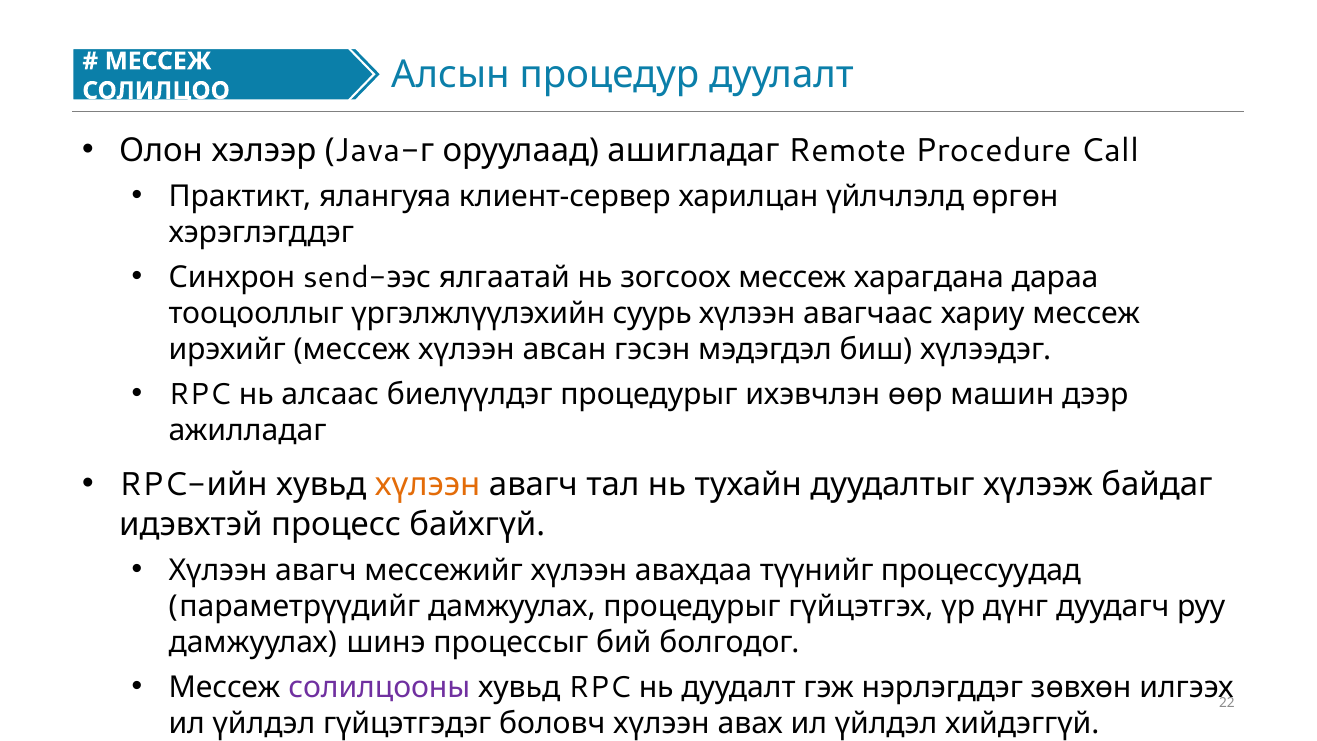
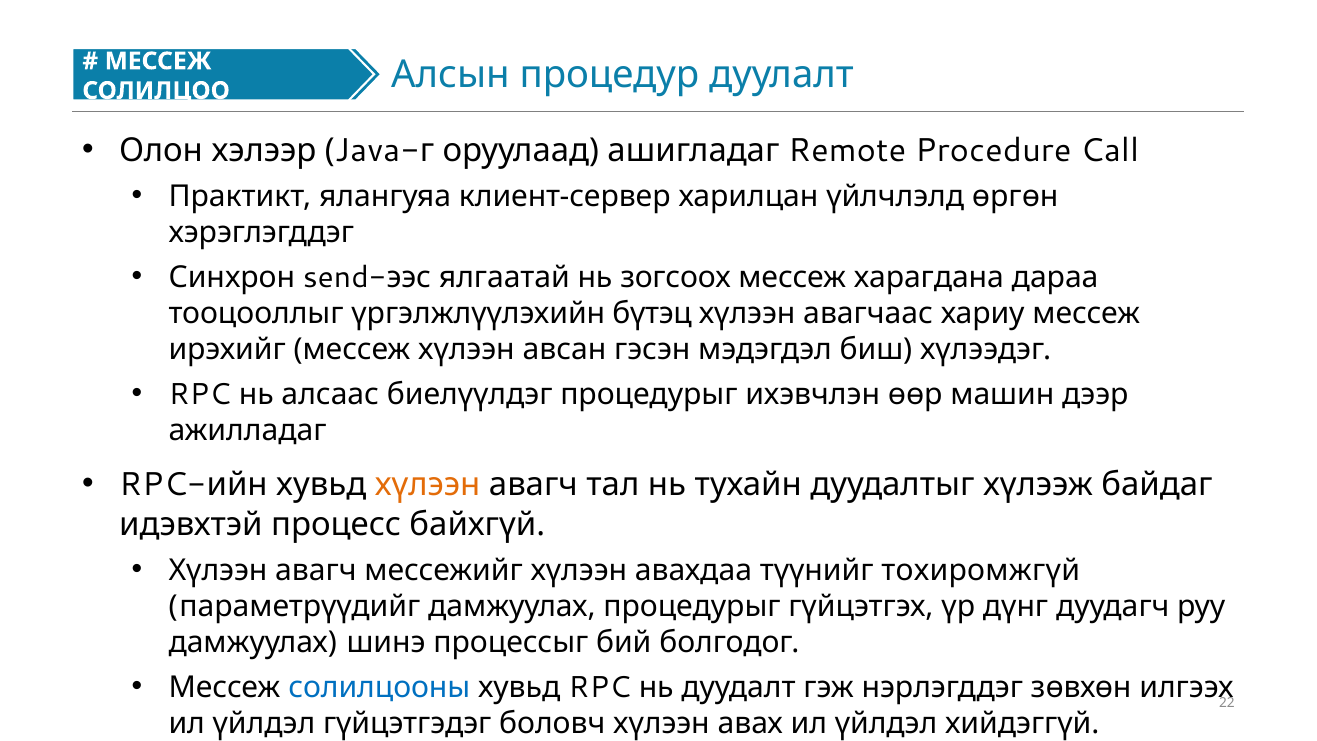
суурь: суурь -> бүтэц
процессуудад: процессуудад -> тохиромжгүй
солилцооны colour: purple -> blue
